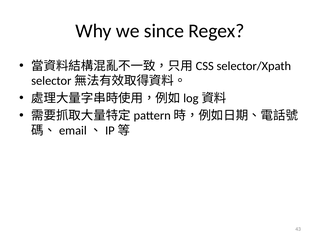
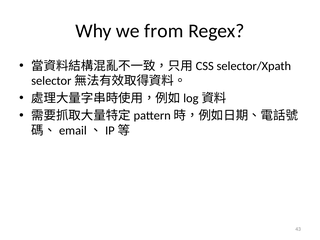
since: since -> from
